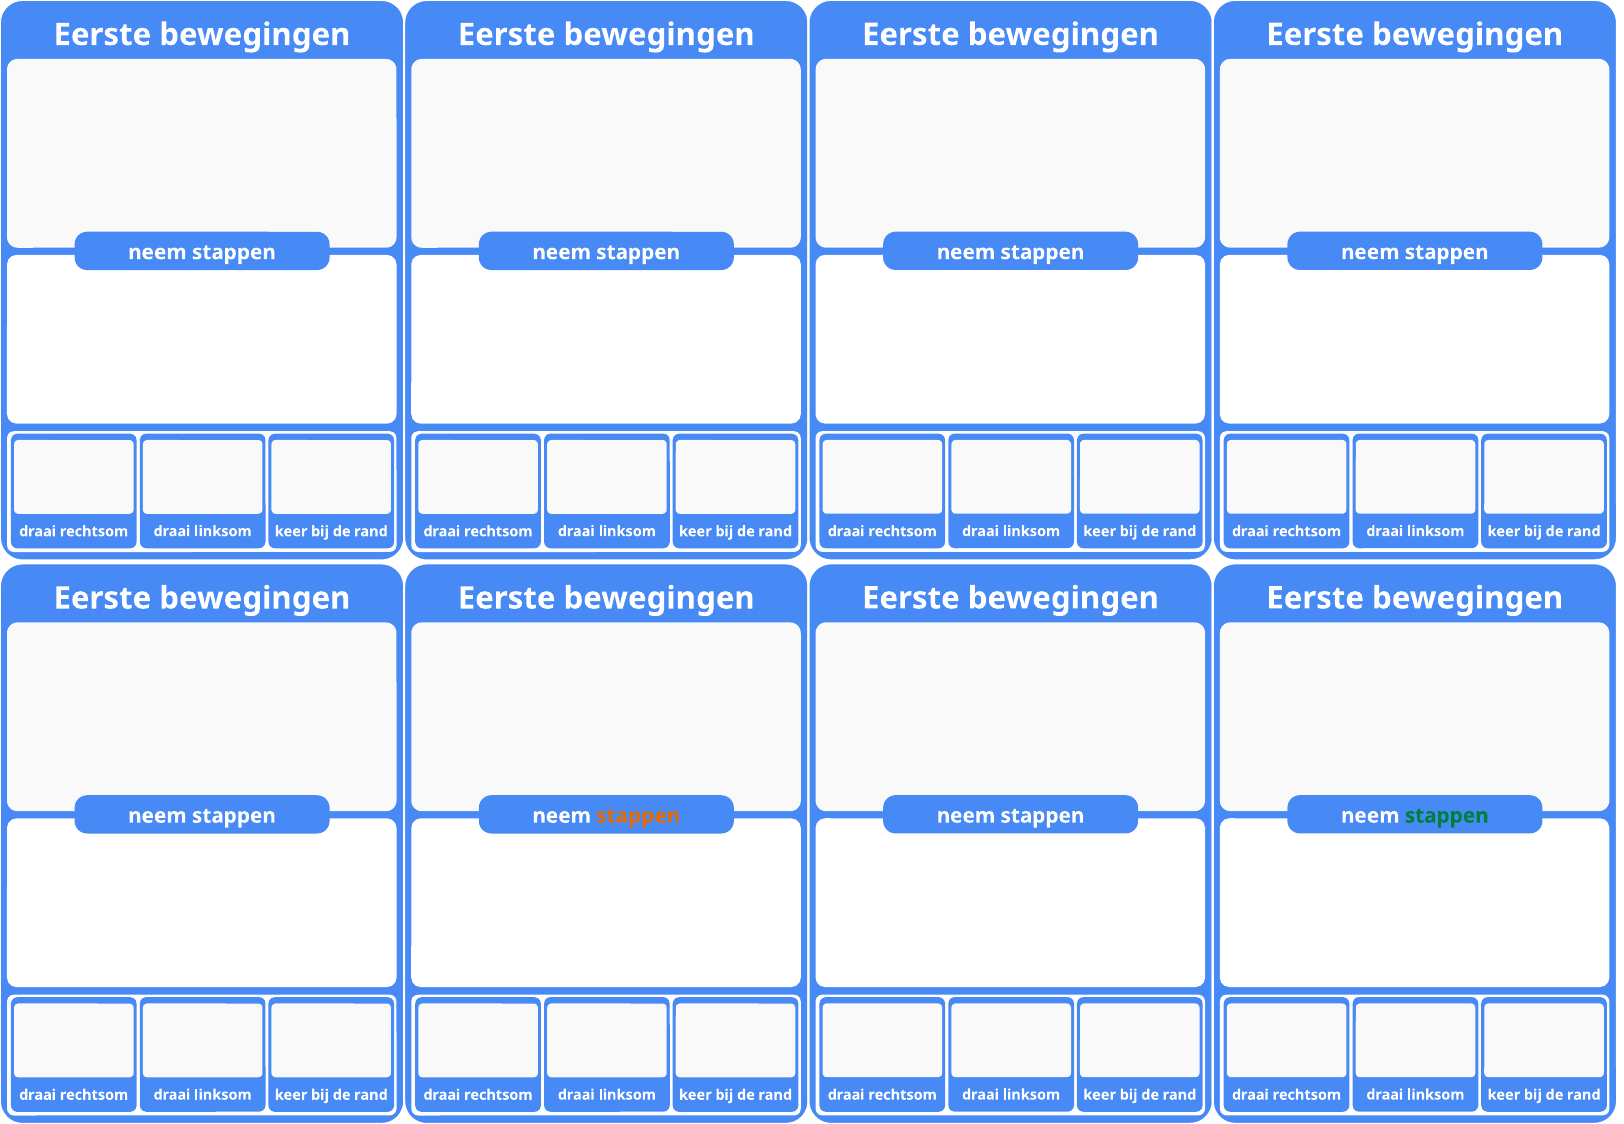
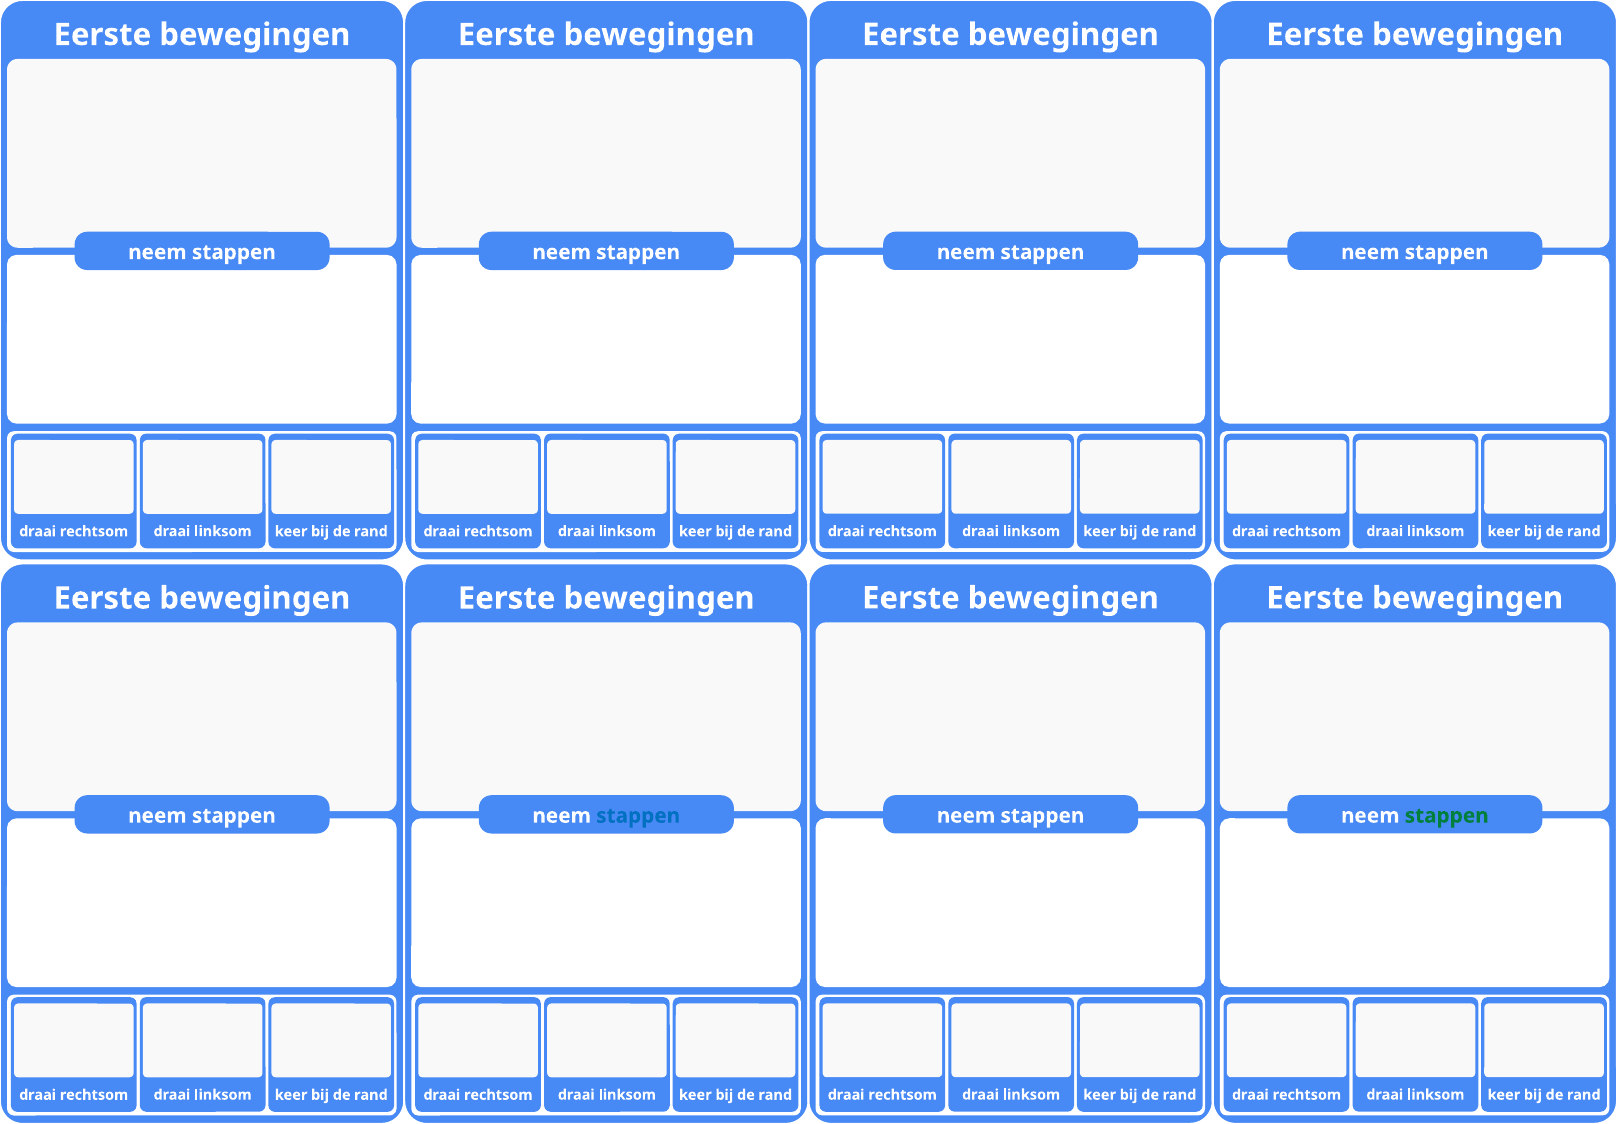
stappen at (638, 816) colour: orange -> blue
